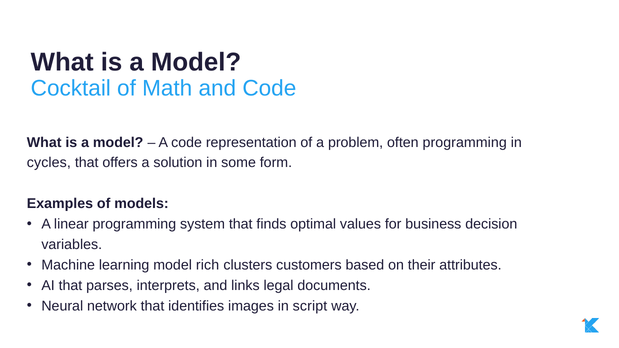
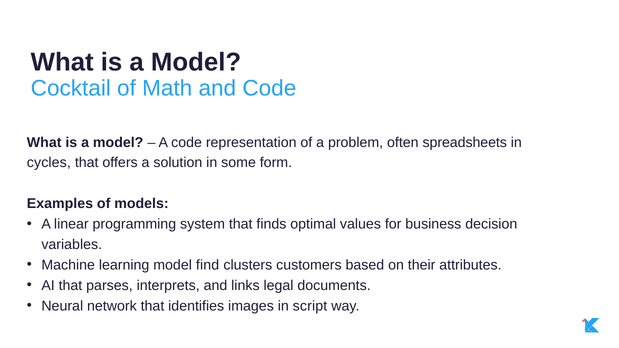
often programming: programming -> spreadsheets
rich: rich -> find
